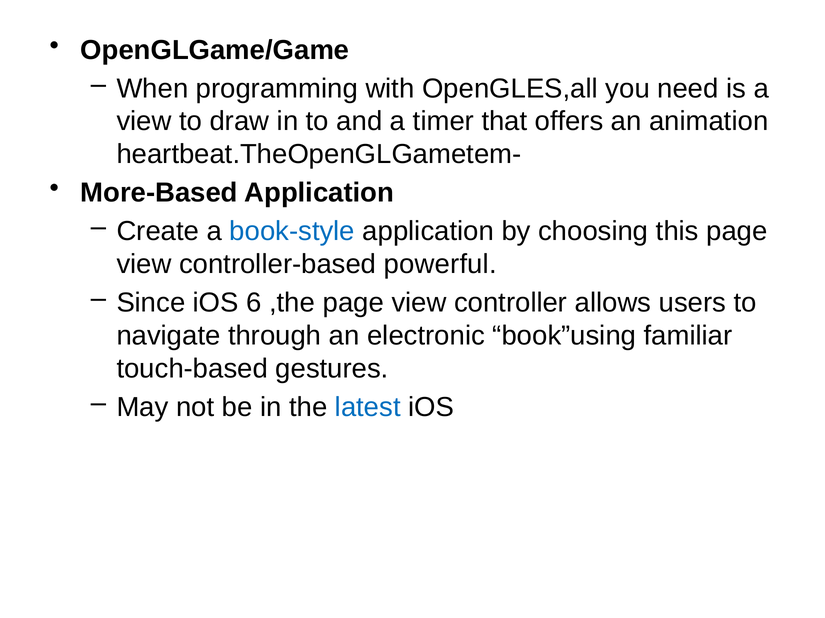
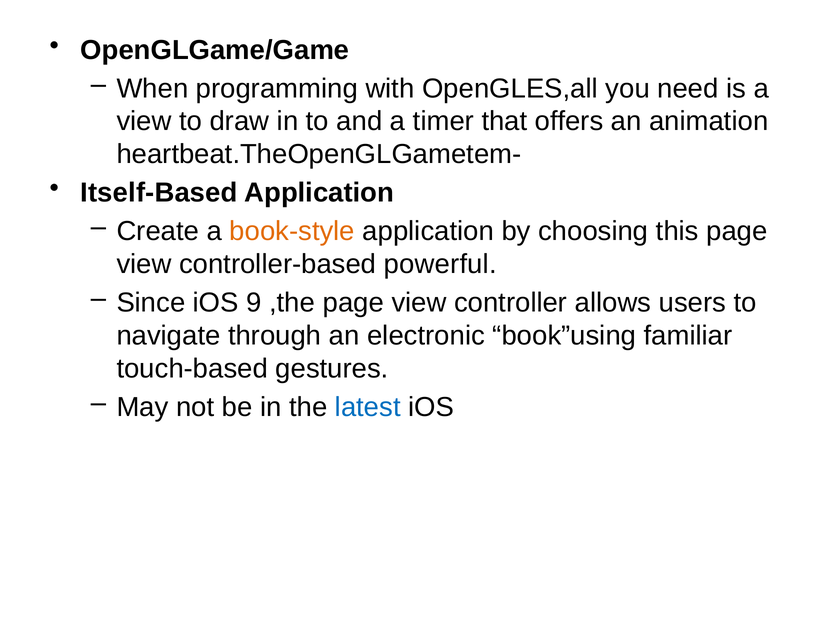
More-Based: More-Based -> Itself-Based
book-style colour: blue -> orange
6: 6 -> 9
